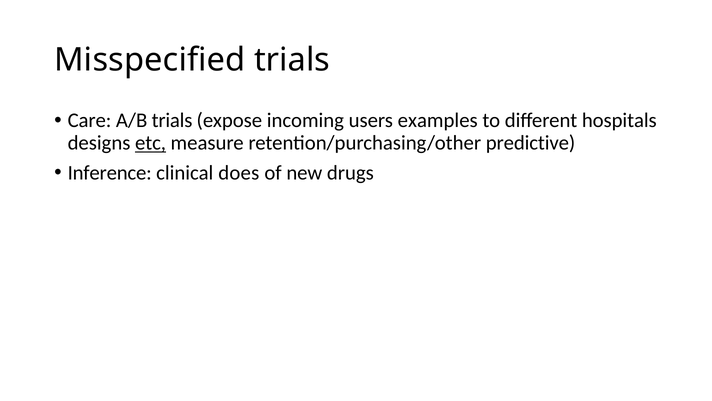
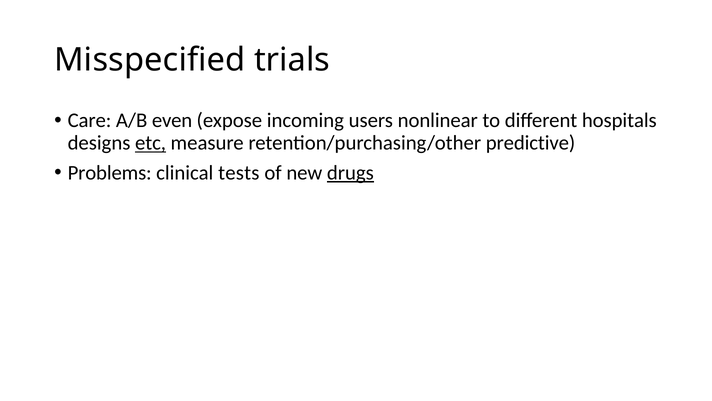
A/B trials: trials -> even
examples: examples -> nonlinear
Inference: Inference -> Problems
does: does -> tests
drugs underline: none -> present
